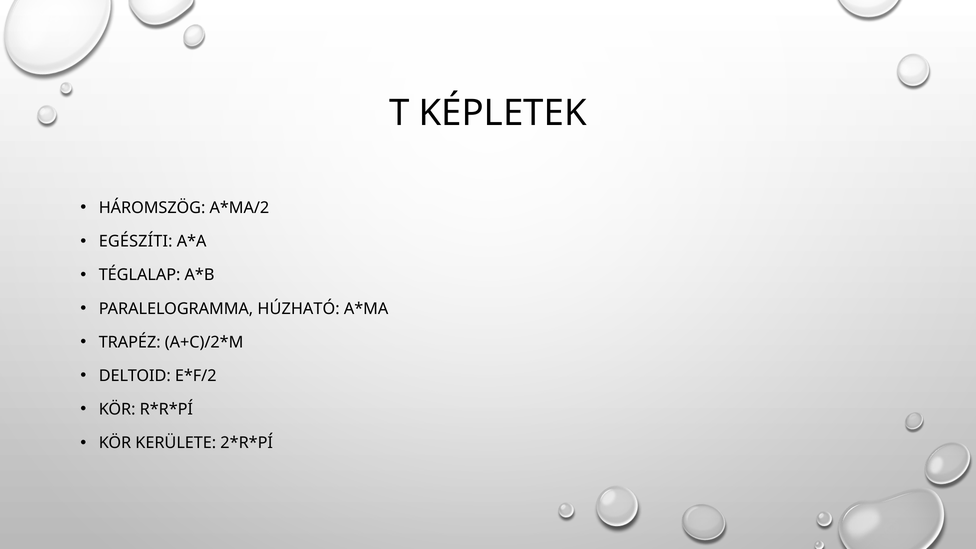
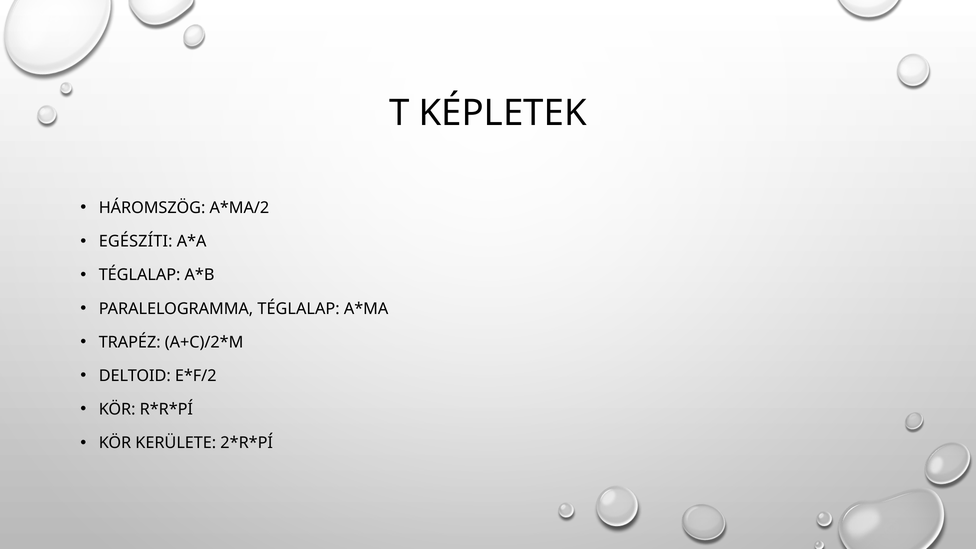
PARALELOGRAMMA HÚZHATÓ: HÚZHATÓ -> TÉGLALAP
